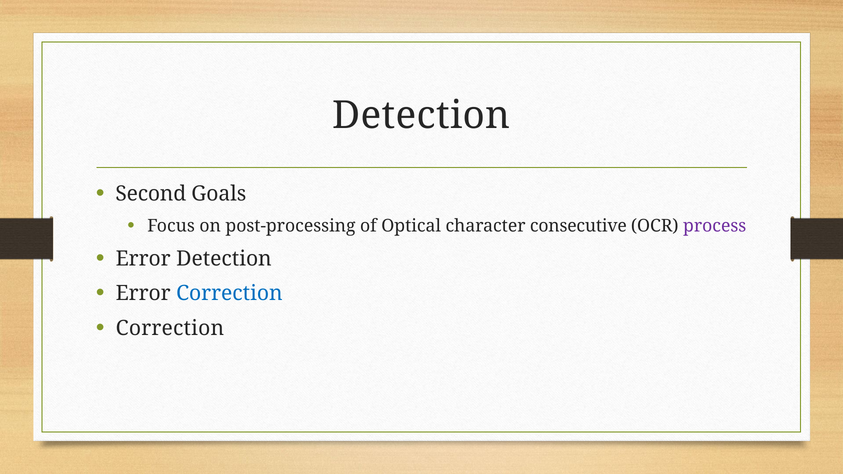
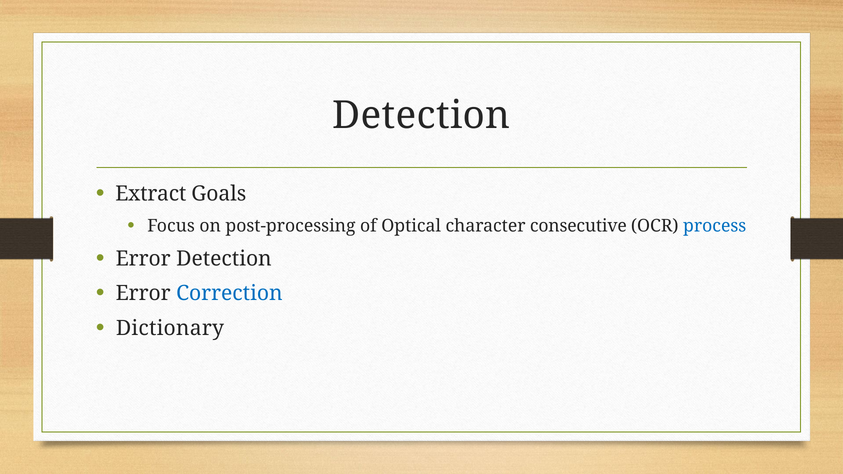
Second: Second -> Extract
process colour: purple -> blue
Correction at (170, 328): Correction -> Dictionary
